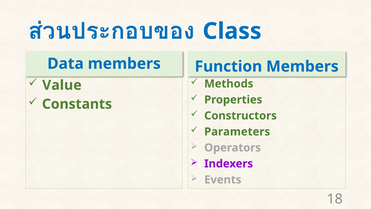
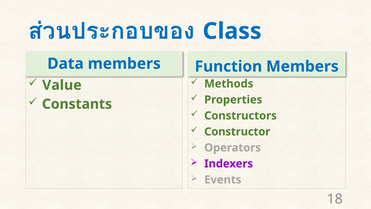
Parameters: Parameters -> Constructor
